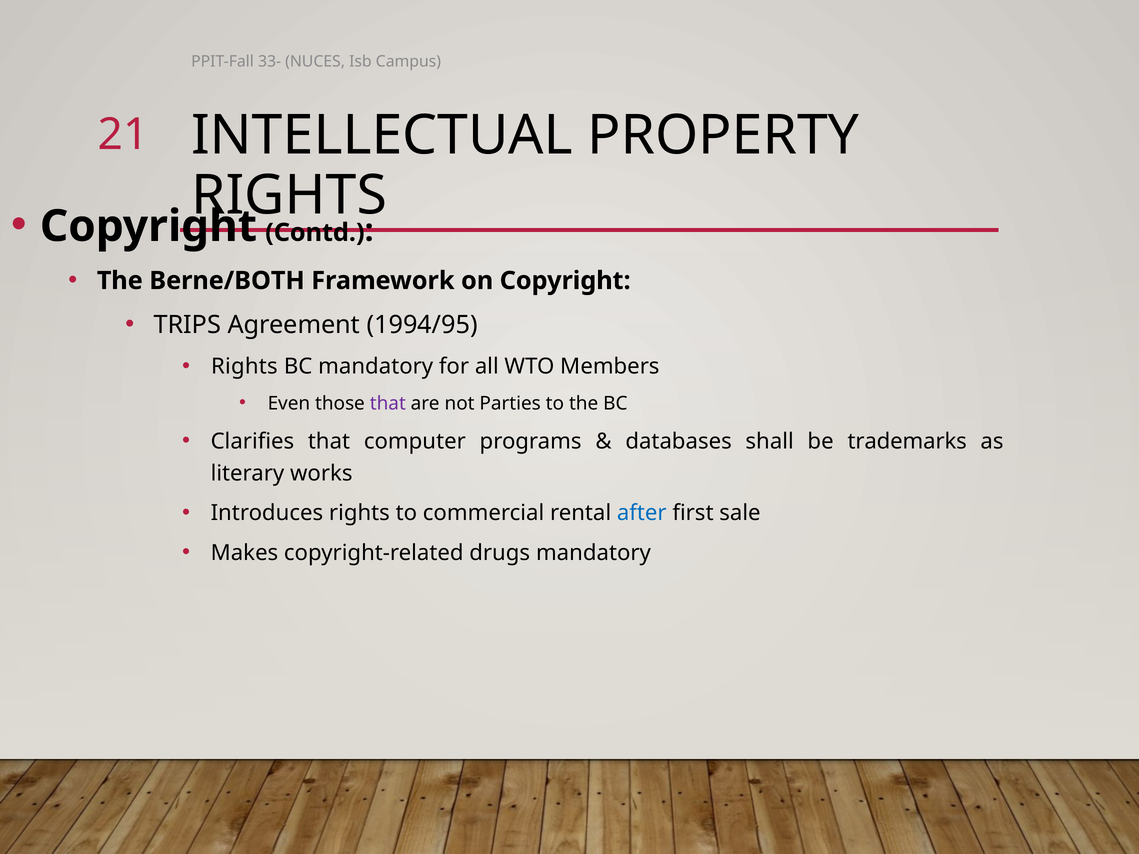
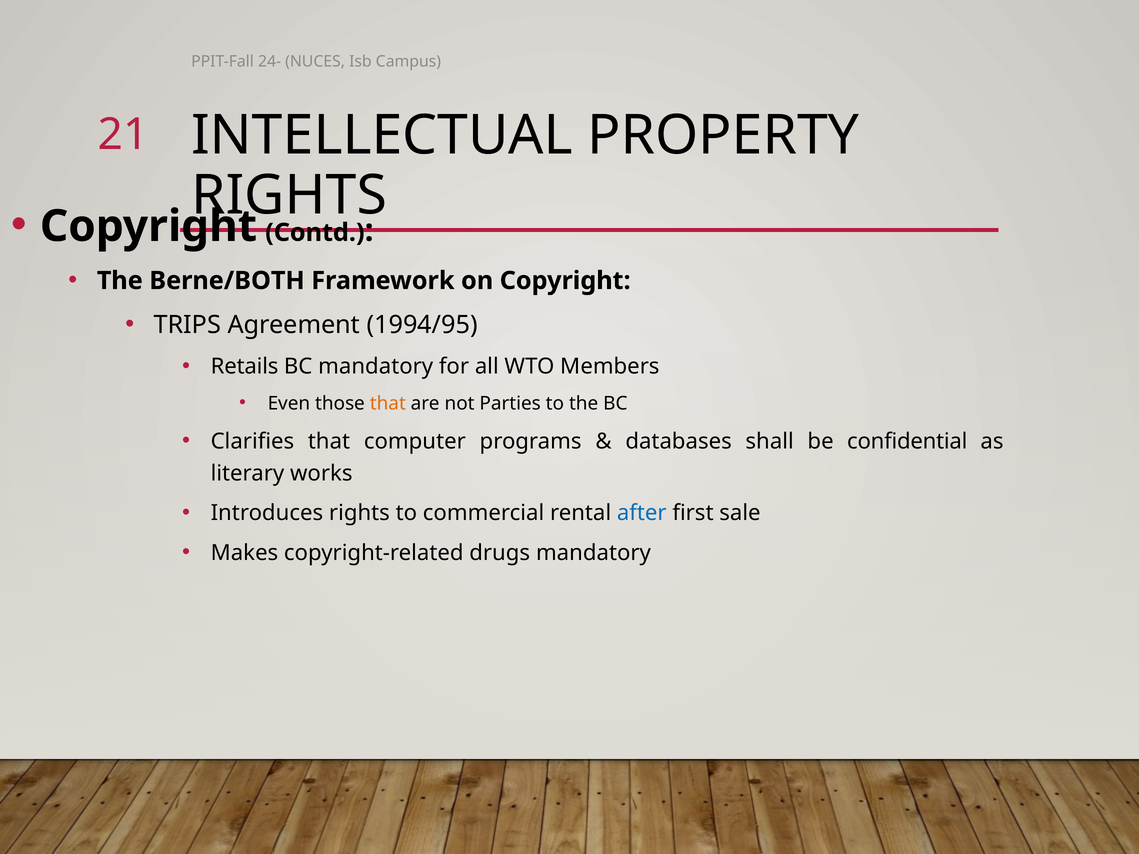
33-: 33- -> 24-
Rights at (244, 366): Rights -> Retails
that at (388, 403) colour: purple -> orange
trademarks: trademarks -> confidential
